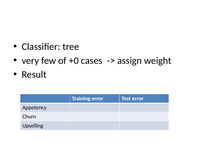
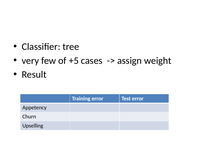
+0: +0 -> +5
